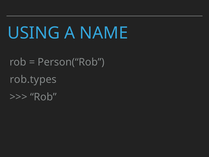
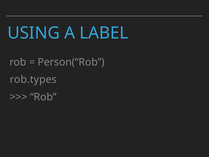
NAME: NAME -> LABEL
